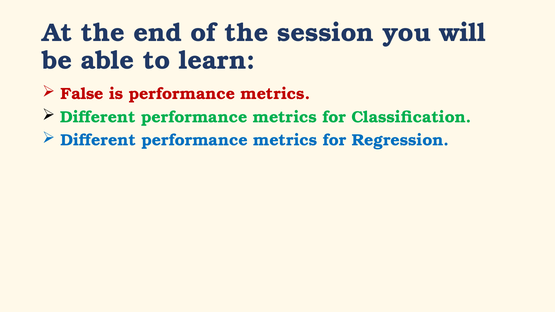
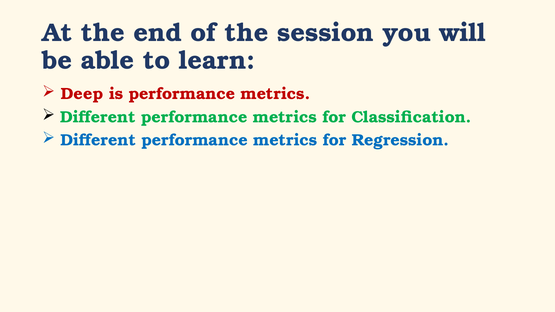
False: False -> Deep
